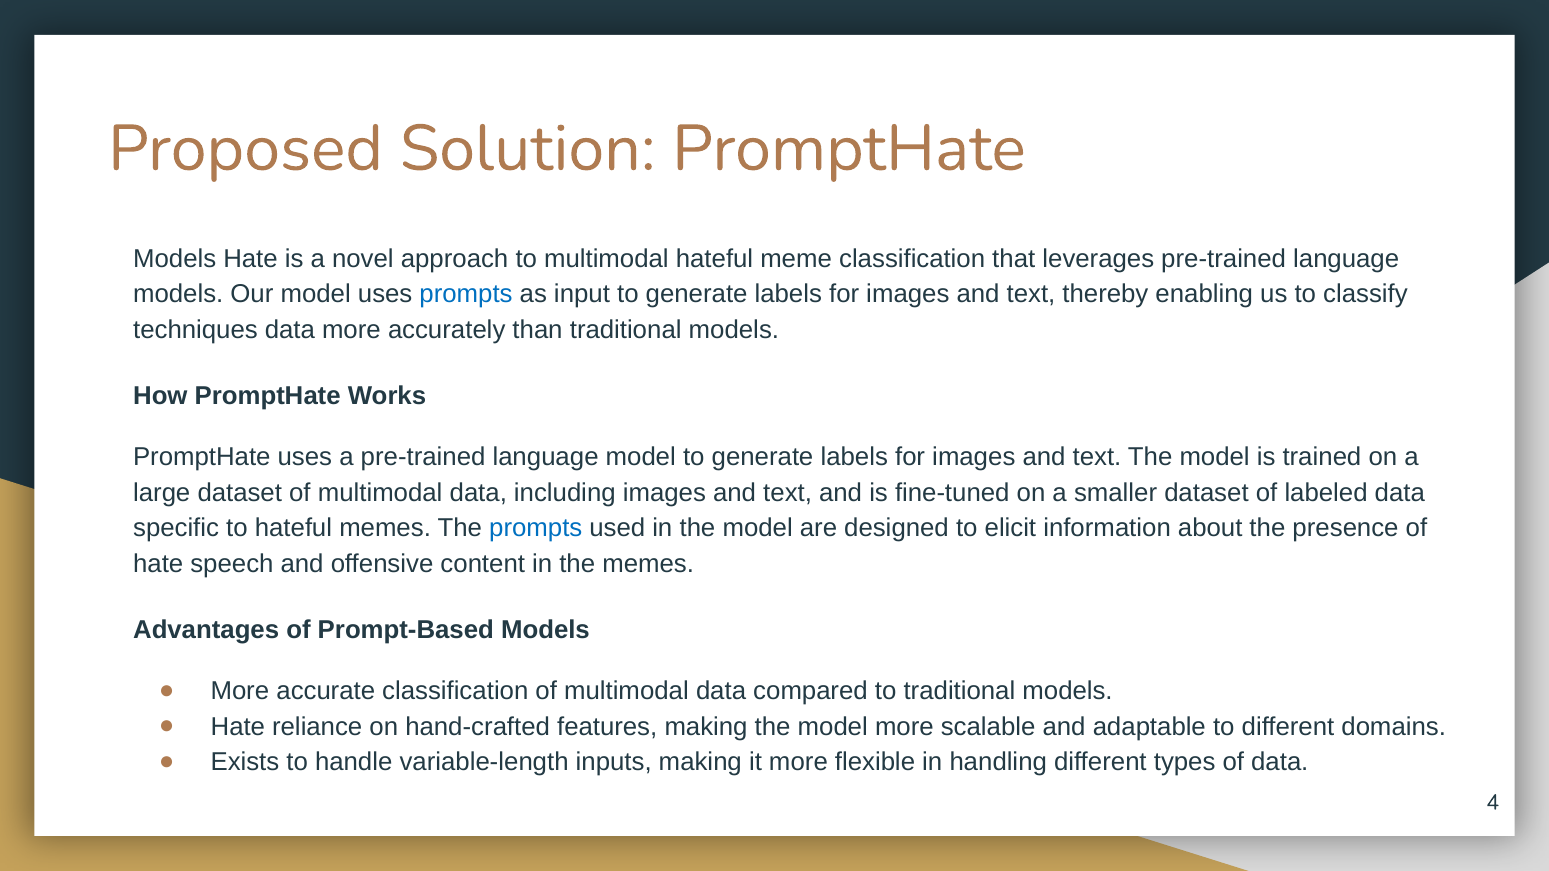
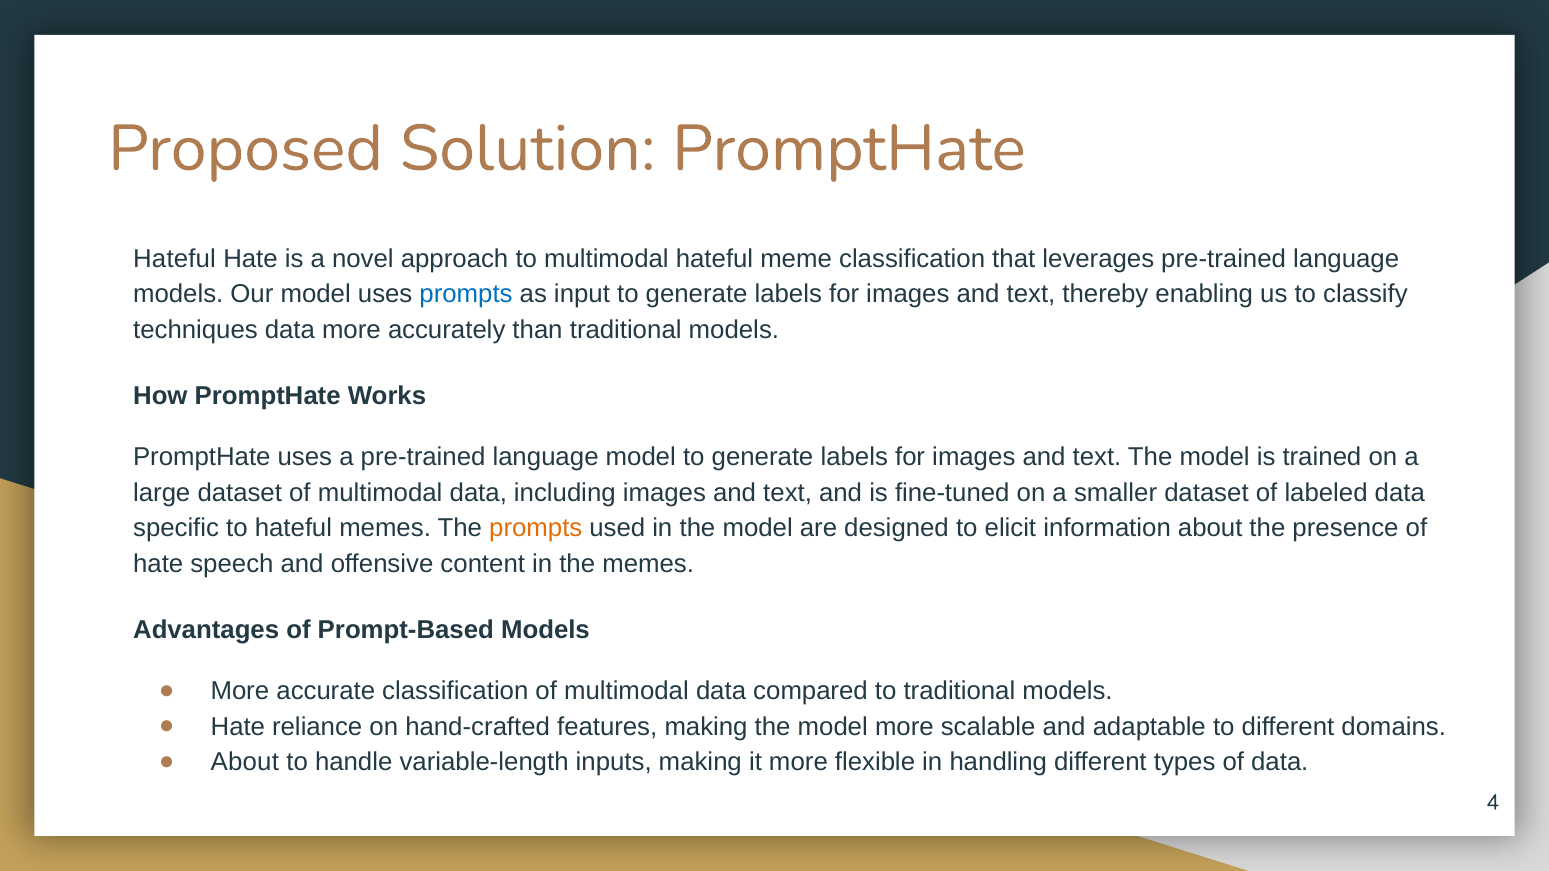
Models at (175, 259): Models -> Hateful
prompts at (536, 529) colour: blue -> orange
Exists at (245, 763): Exists -> About
